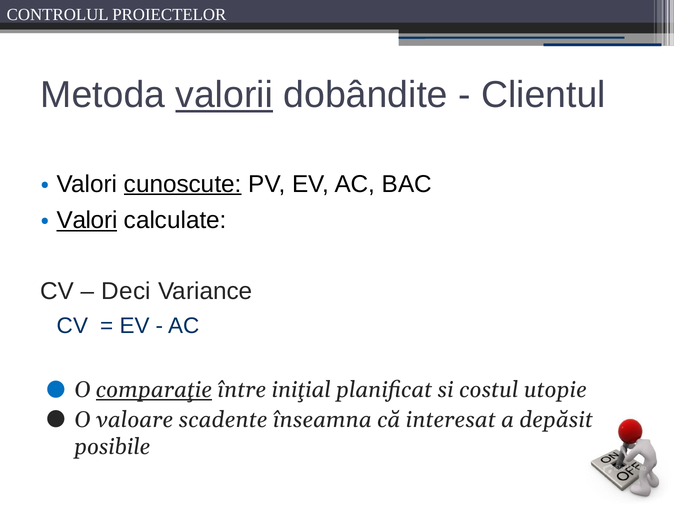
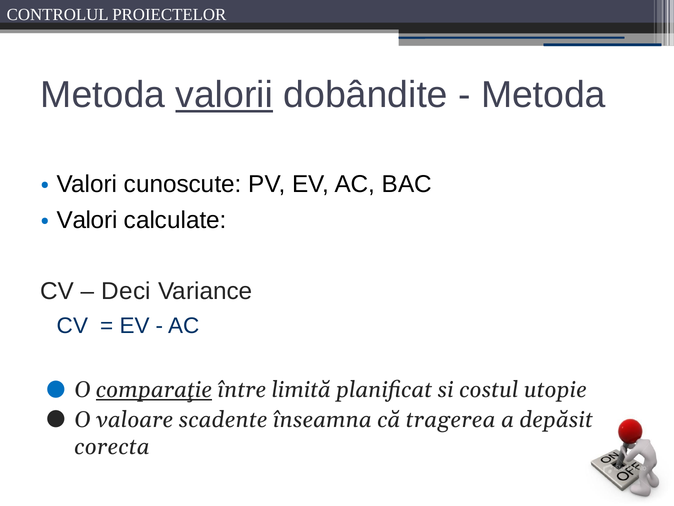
Clientul at (543, 95): Clientul -> Metoda
cunoscute underline: present -> none
Valori at (87, 220) underline: present -> none
iniţial: iniţial -> limită
interesat: interesat -> tragerea
posibile: posibile -> corecta
